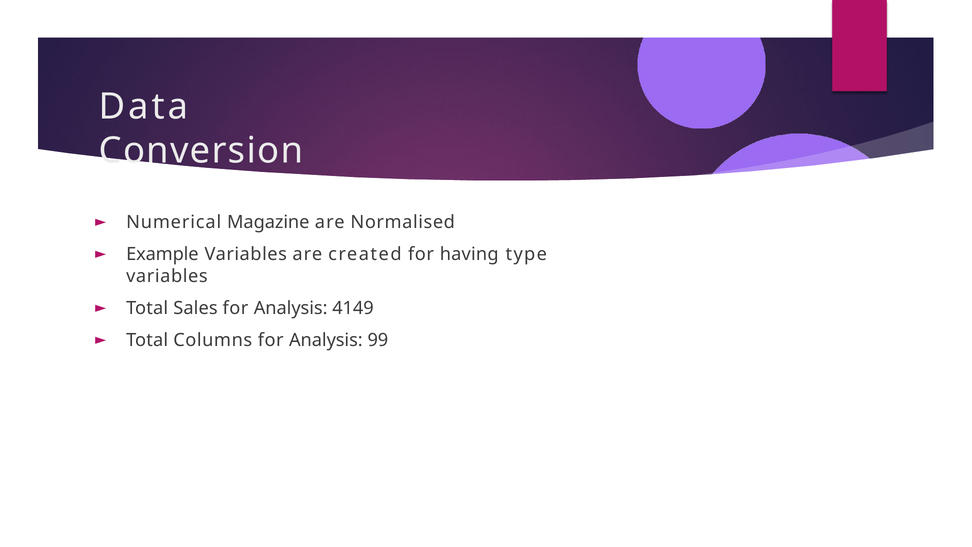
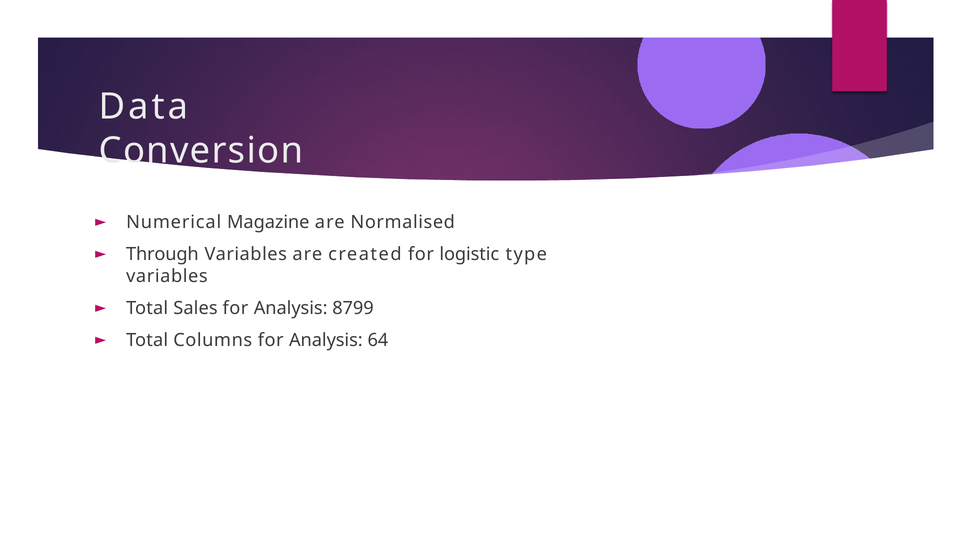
Example: Example -> Through
having: having -> logistic
4149: 4149 -> 8799
99: 99 -> 64
